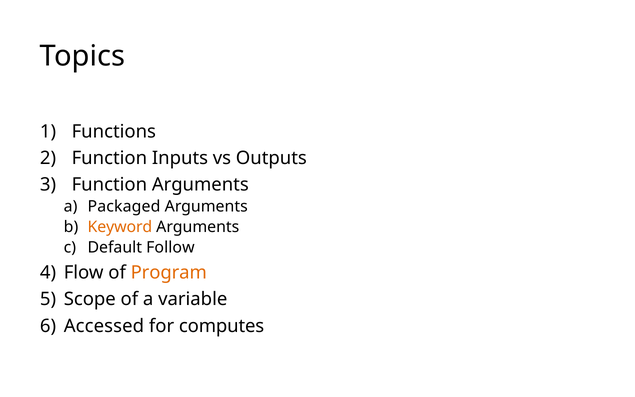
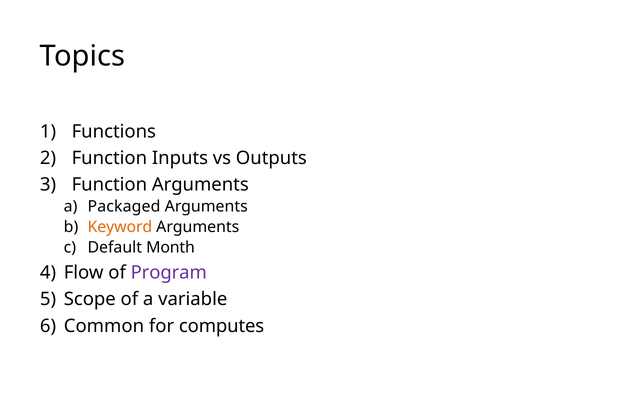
Follow: Follow -> Month
Program colour: orange -> purple
Accessed: Accessed -> Common
